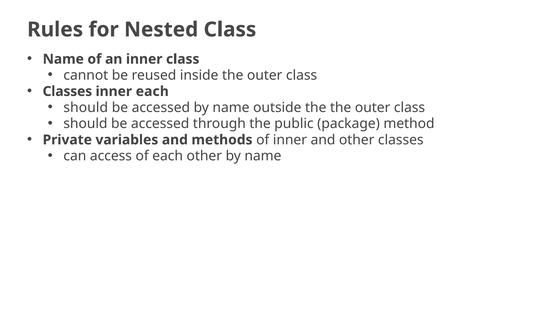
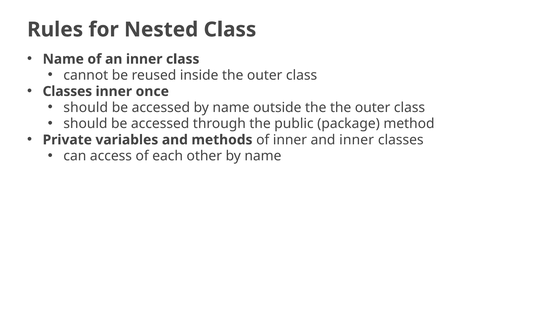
inner each: each -> once
and other: other -> inner
